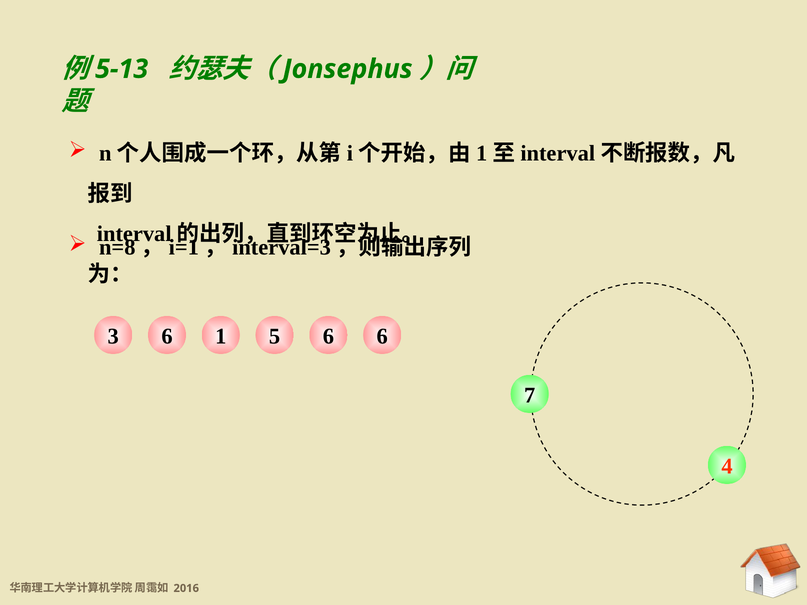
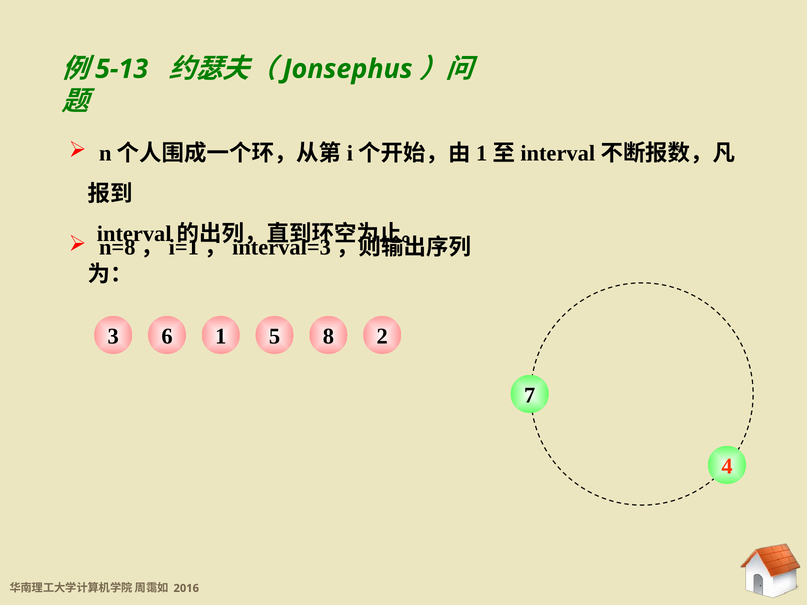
1 6: 6 -> 8
6 6: 6 -> 2
